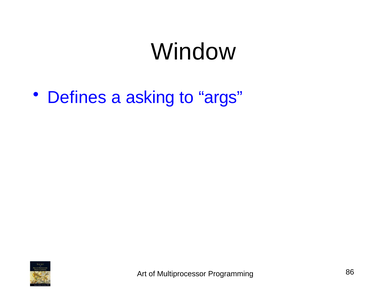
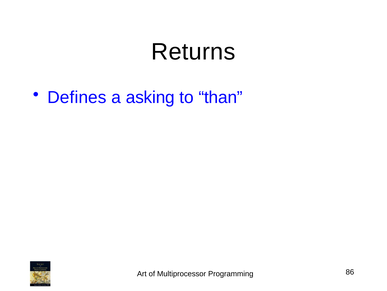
Window: Window -> Returns
args: args -> than
